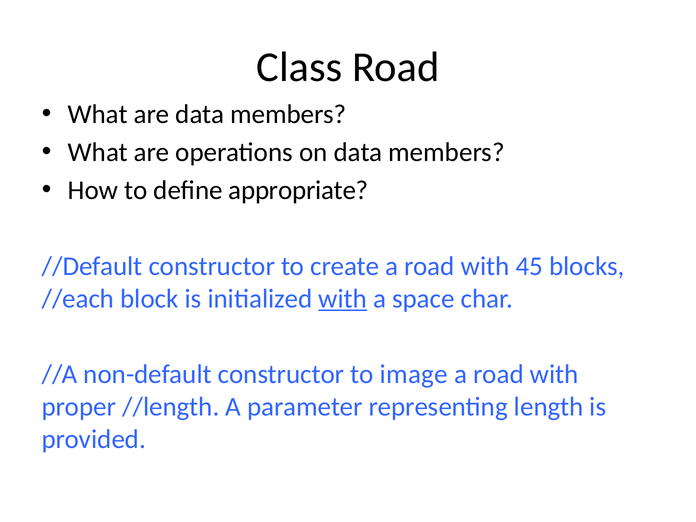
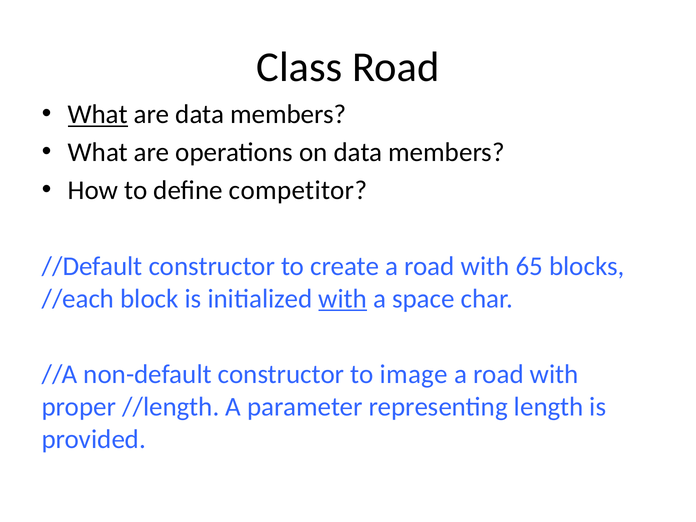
What at (98, 114) underline: none -> present
appropriate: appropriate -> competitor
45: 45 -> 65
